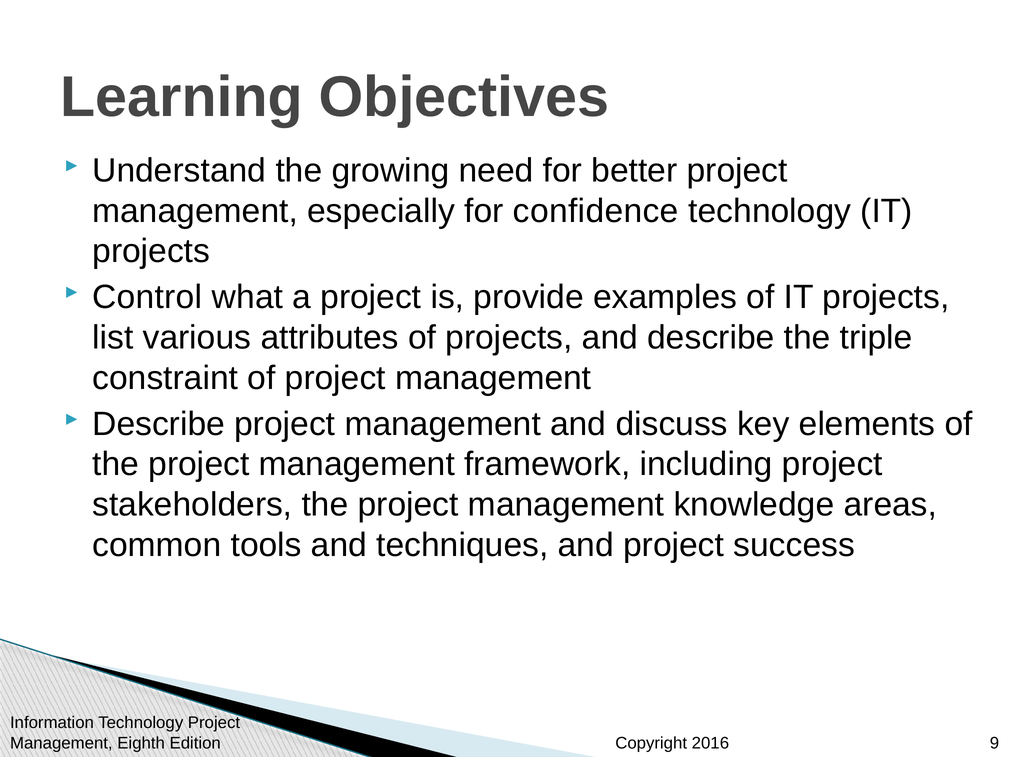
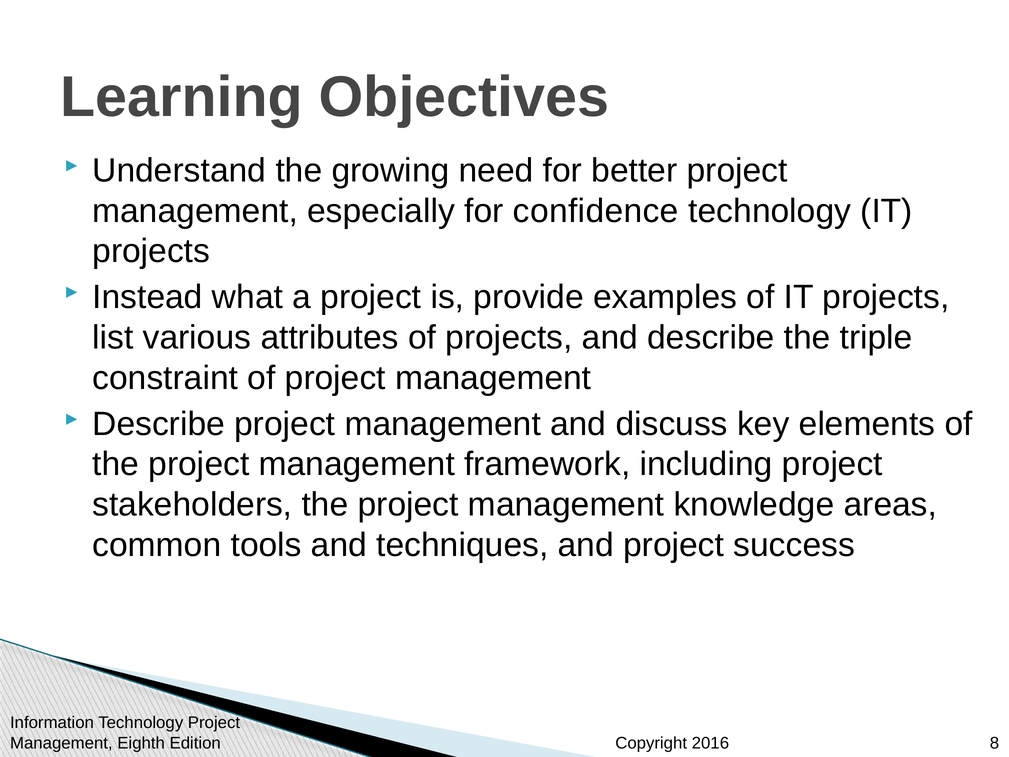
Control: Control -> Instead
9: 9 -> 8
